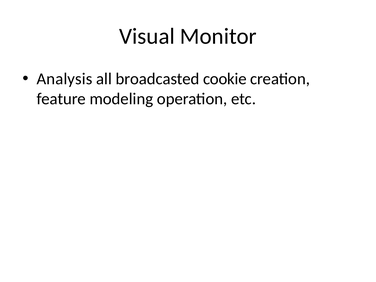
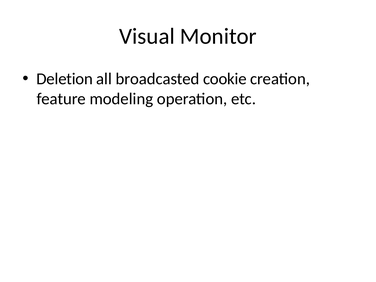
Analysis: Analysis -> Deletion
